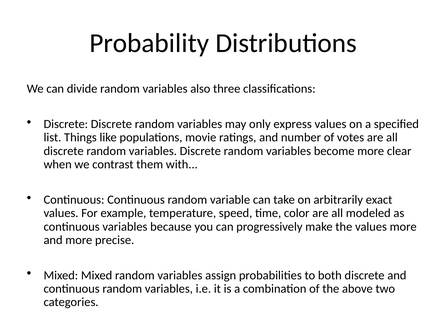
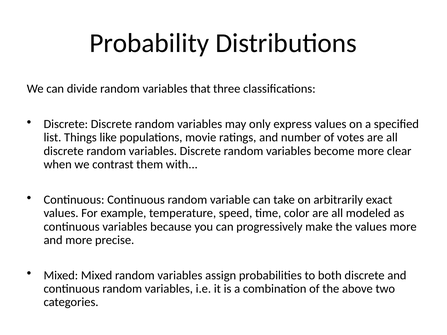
also: also -> that
